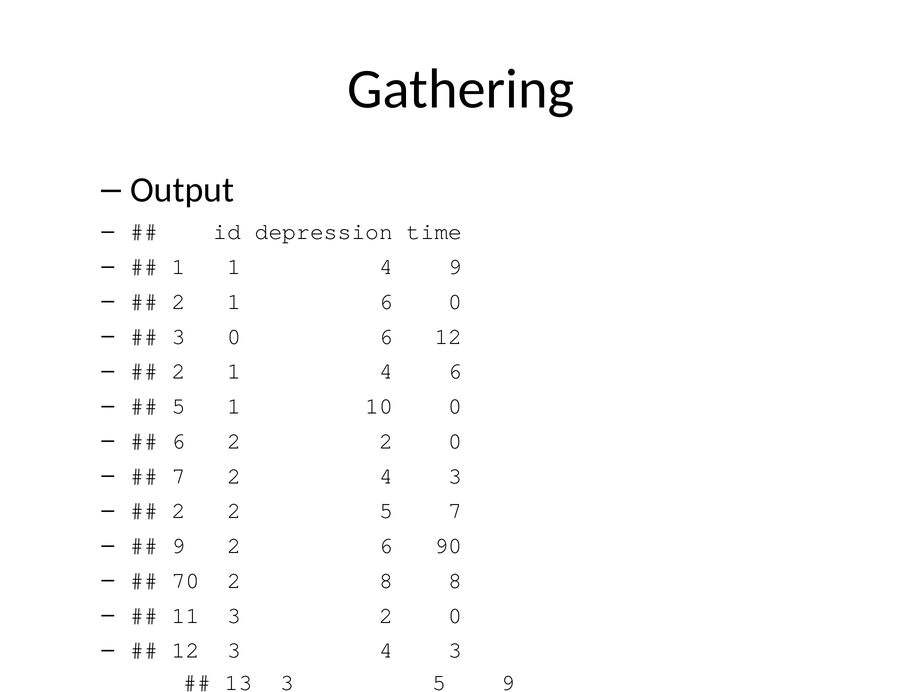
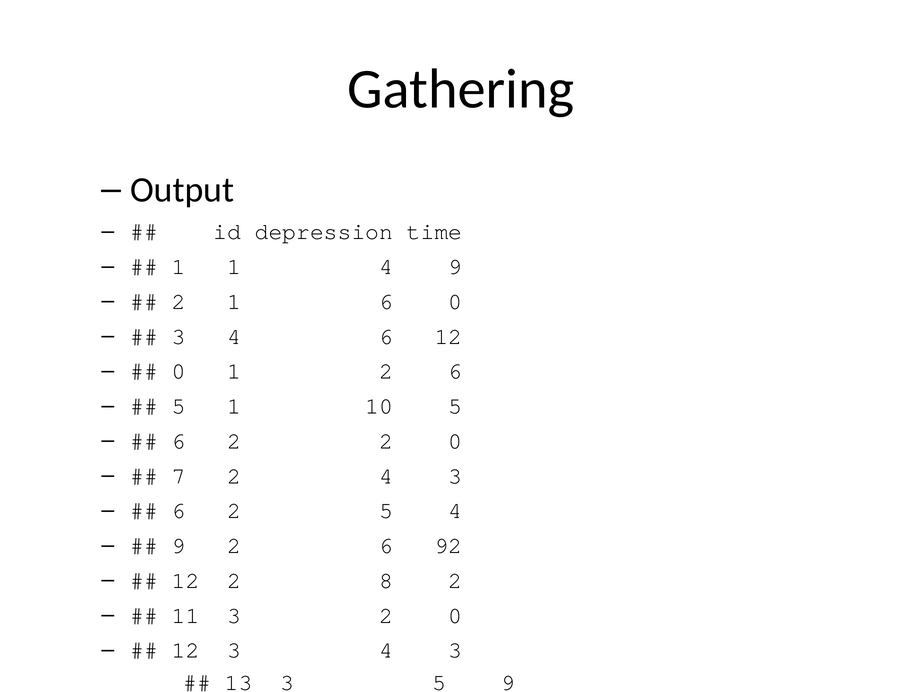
0 at (234, 336): 0 -> 4
2 at (179, 371): 2 -> 0
4 at (386, 371): 4 -> 2
10 0: 0 -> 5
2 at (179, 510): 2 -> 6
5 7: 7 -> 4
90: 90 -> 92
70 at (186, 580): 70 -> 12
8 8: 8 -> 2
